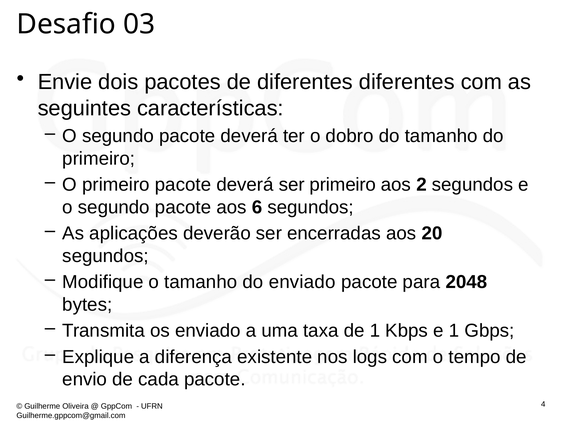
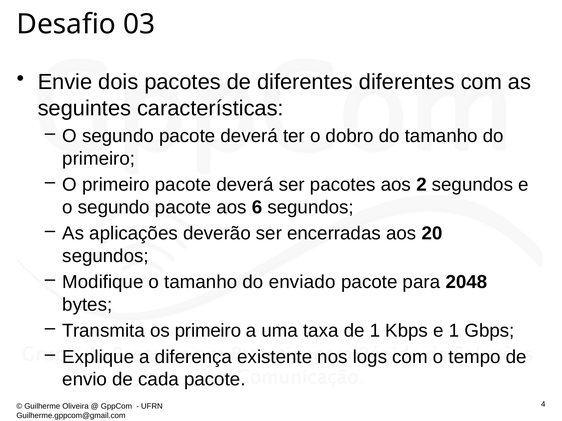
ser primeiro: primeiro -> pacotes
os enviado: enviado -> primeiro
